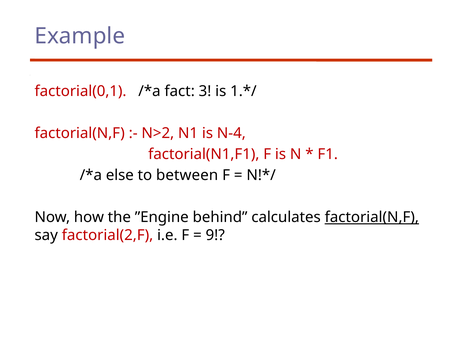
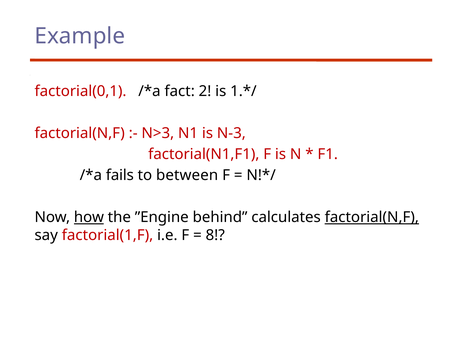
3: 3 -> 2
N>2: N>2 -> N>3
N-4: N-4 -> N-3
else: else -> fails
how underline: none -> present
factorial(2,F: factorial(2,F -> factorial(1,F
9: 9 -> 8
